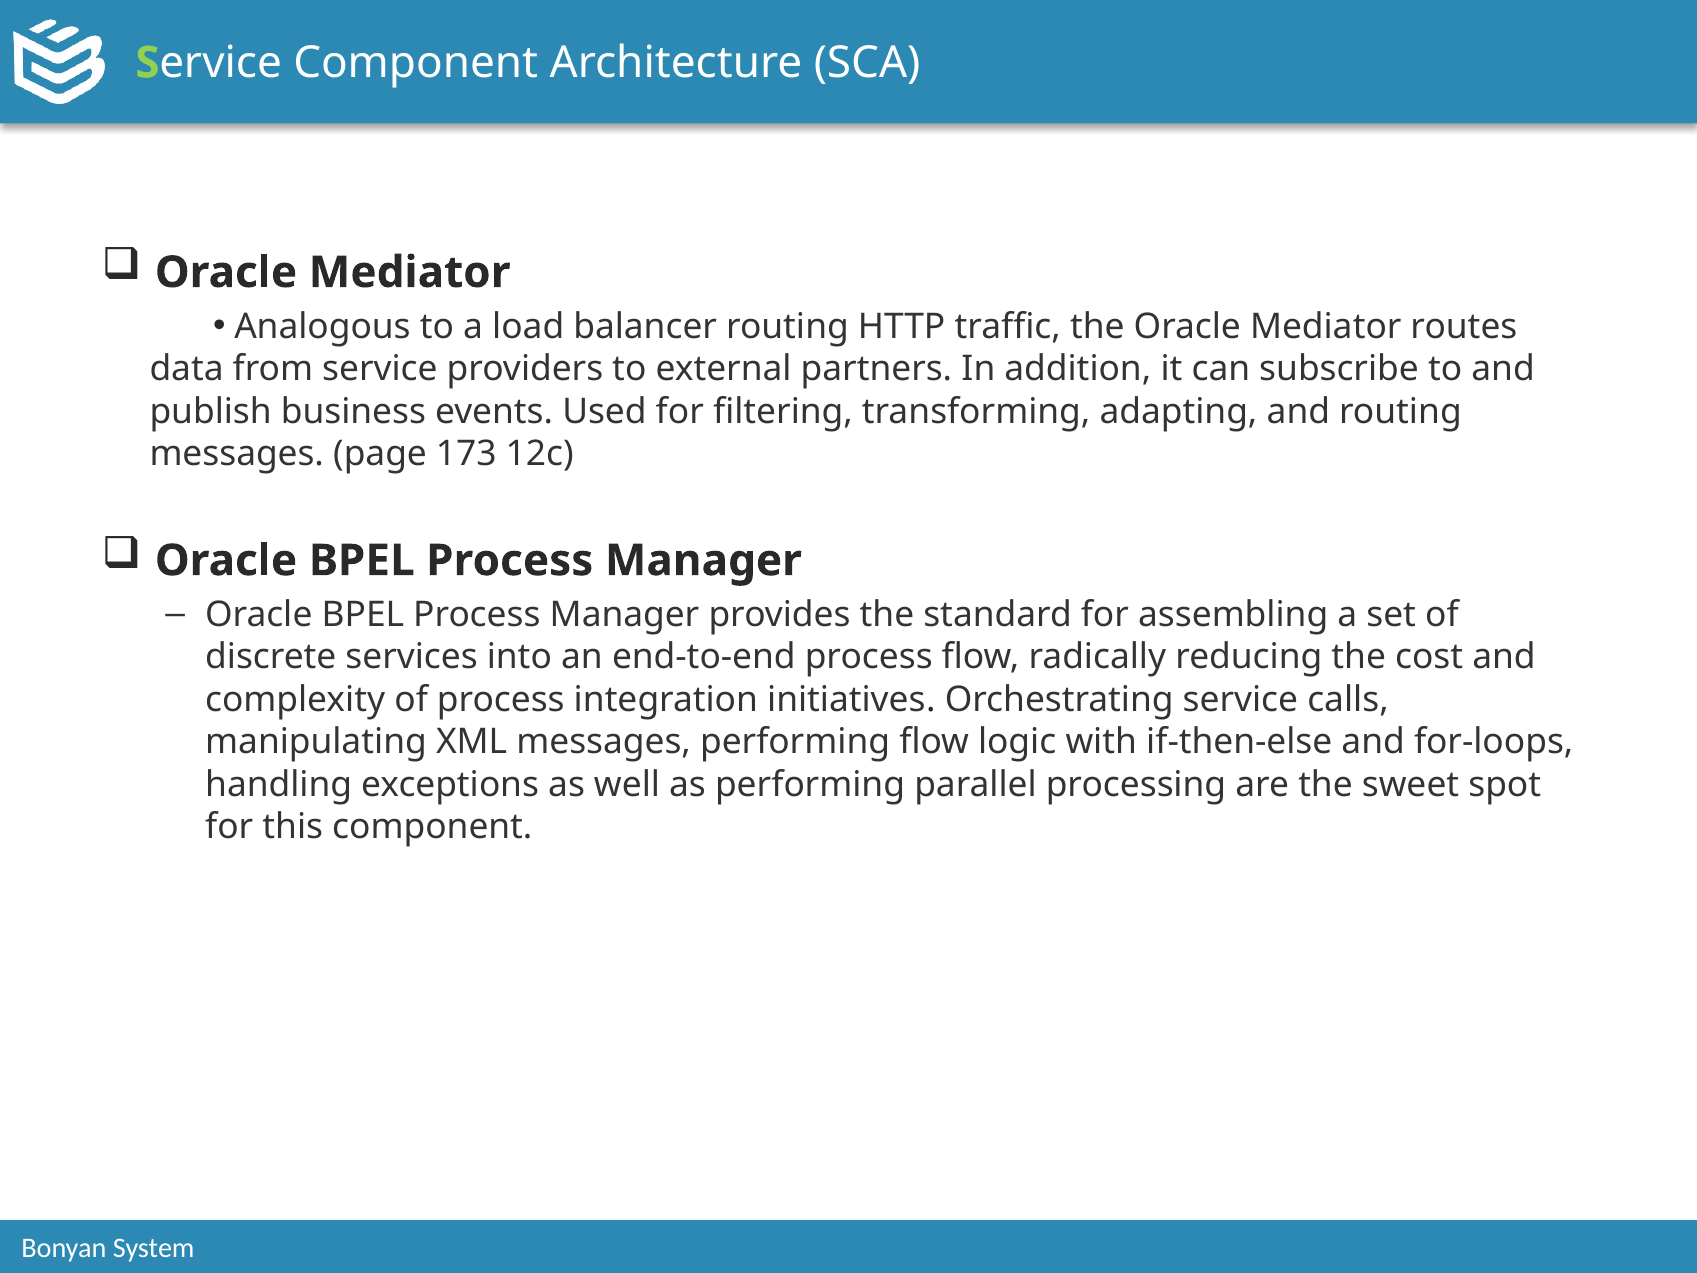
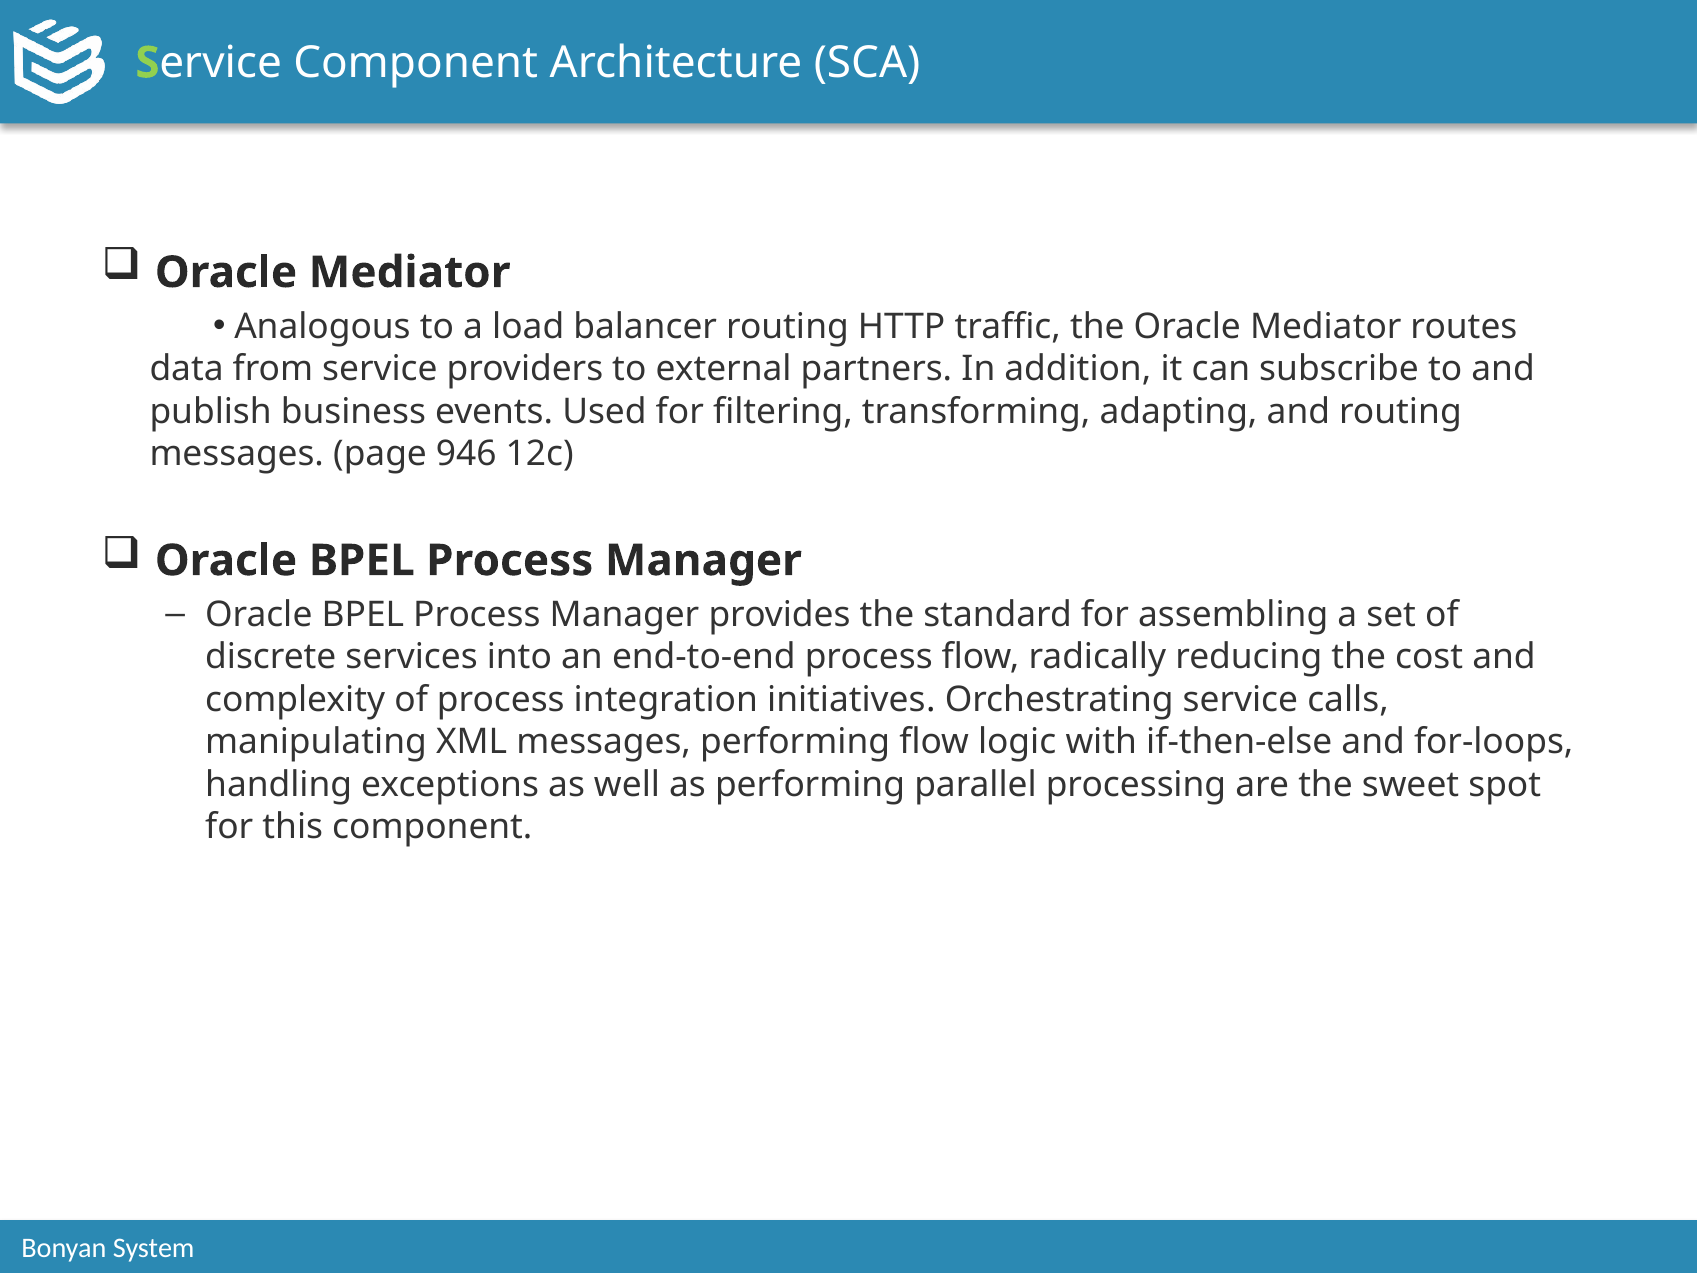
173: 173 -> 946
